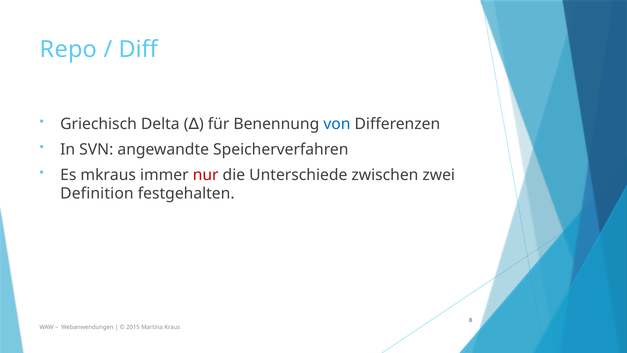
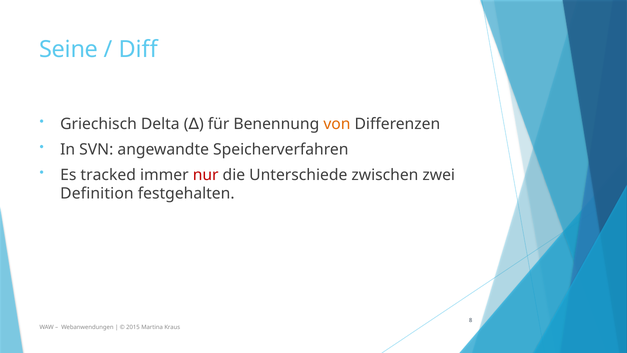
Repo: Repo -> Seine
von colour: blue -> orange
mkraus: mkraus -> tracked
